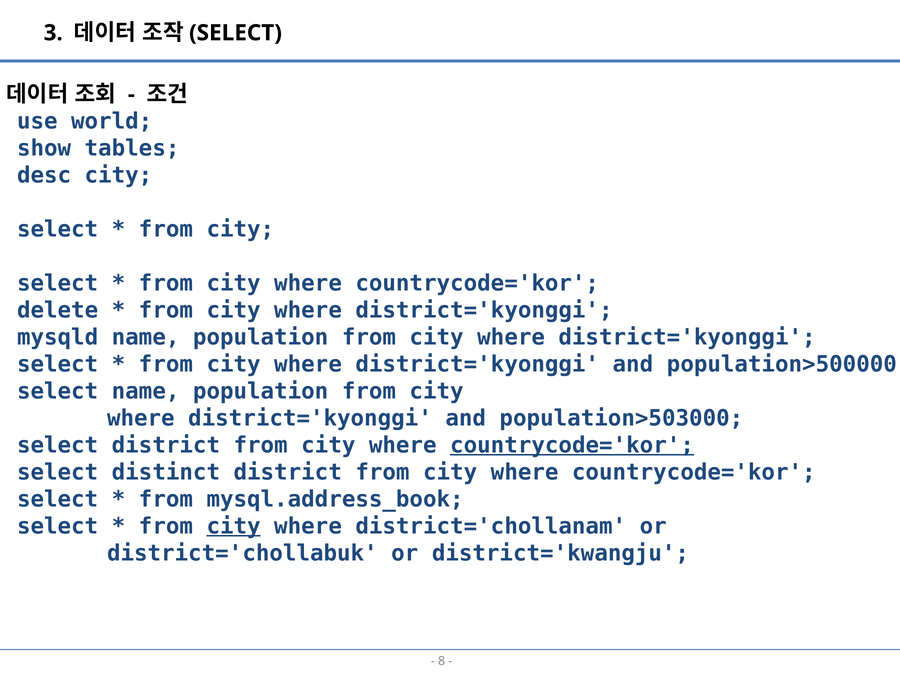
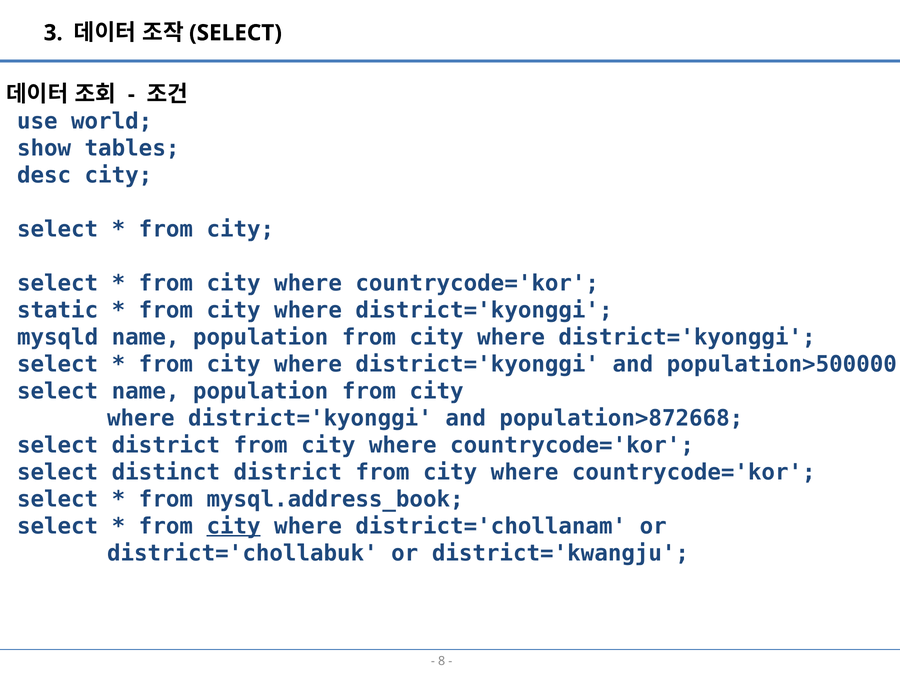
delete: delete -> static
population>503000: population>503000 -> population>872668
countrycode='kor at (572, 445) underline: present -> none
